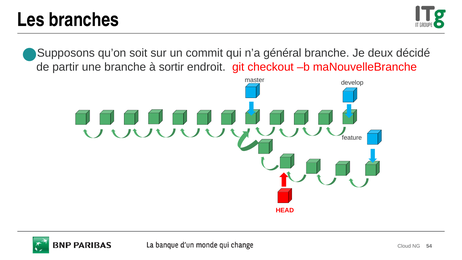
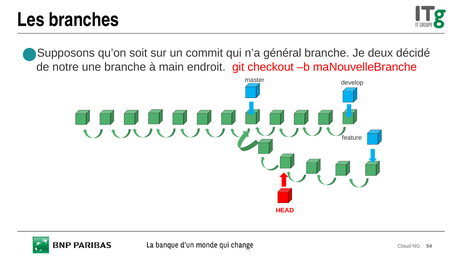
partir: partir -> notre
sortir: sortir -> main
